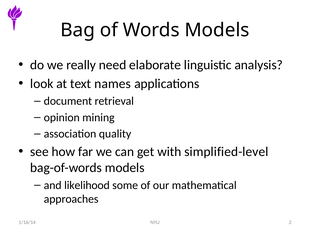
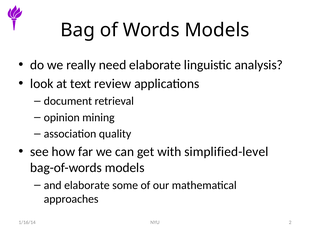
names: names -> review
and likelihood: likelihood -> elaborate
